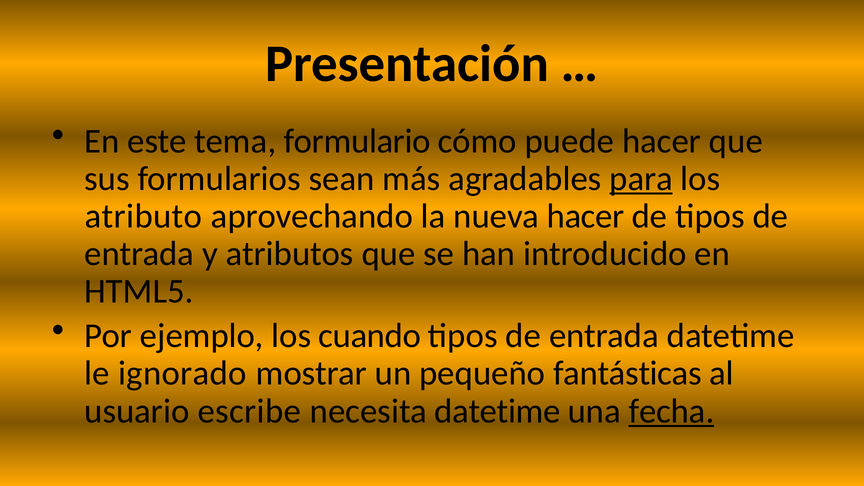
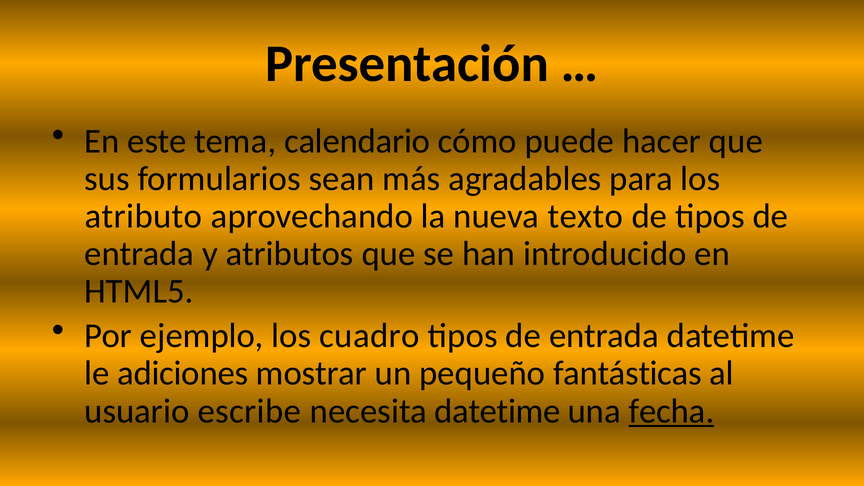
formulario: formulario -> calendario
para underline: present -> none
nueva hacer: hacer -> texto
cuando: cuando -> cuadro
ignorado: ignorado -> adiciones
